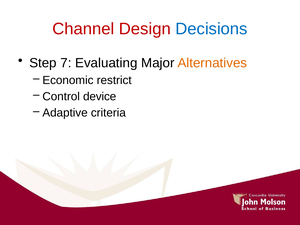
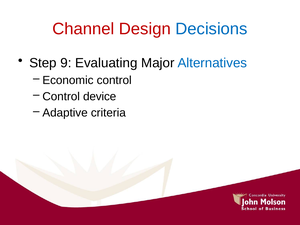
7: 7 -> 9
Alternatives colour: orange -> blue
Economic restrict: restrict -> control
